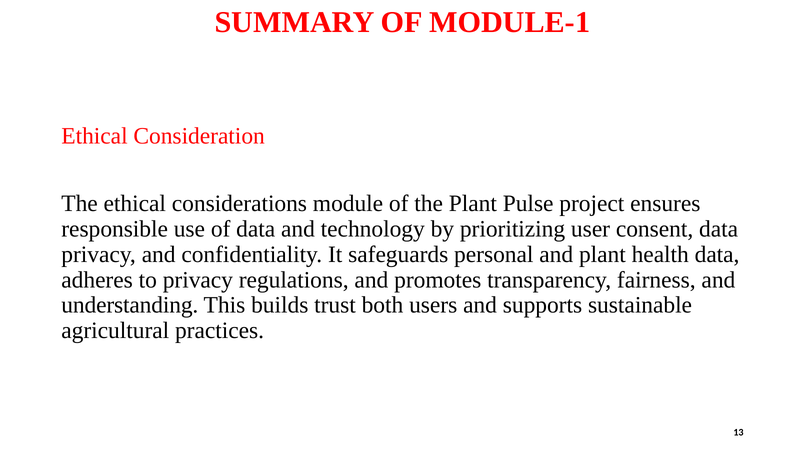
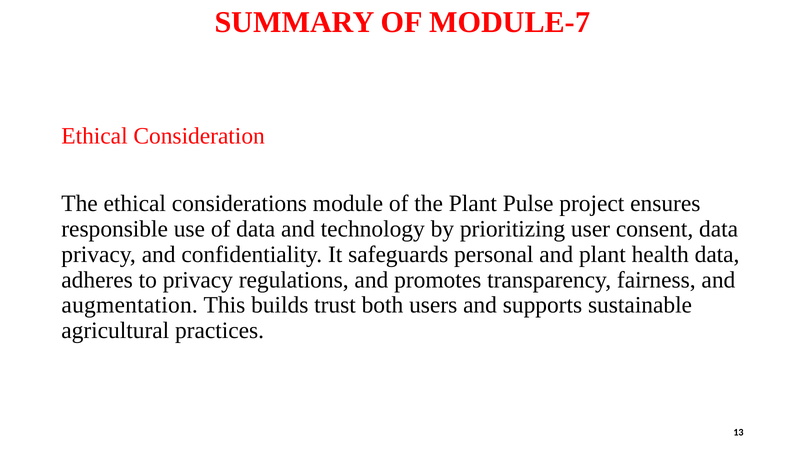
MODULE-1: MODULE-1 -> MODULE-7
understanding: understanding -> augmentation
